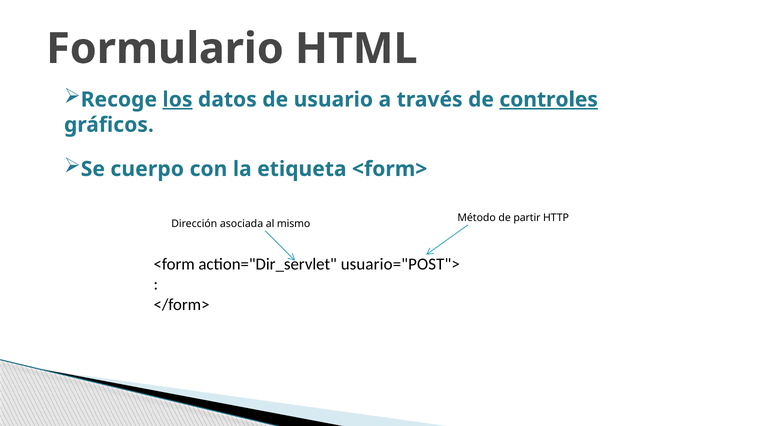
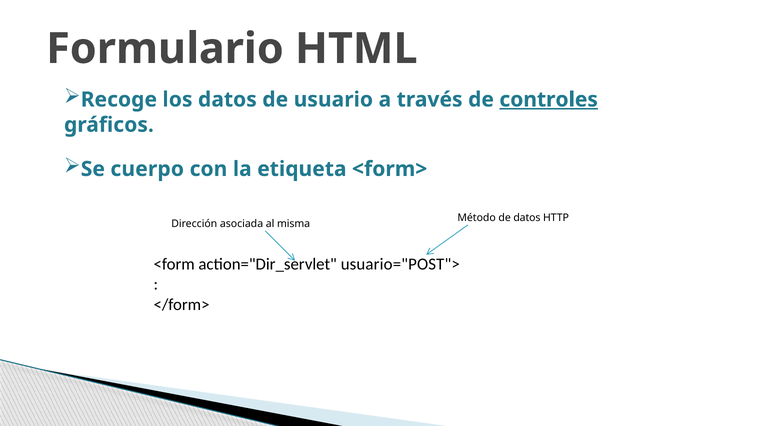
los underline: present -> none
de partir: partir -> datos
mismo: mismo -> misma
